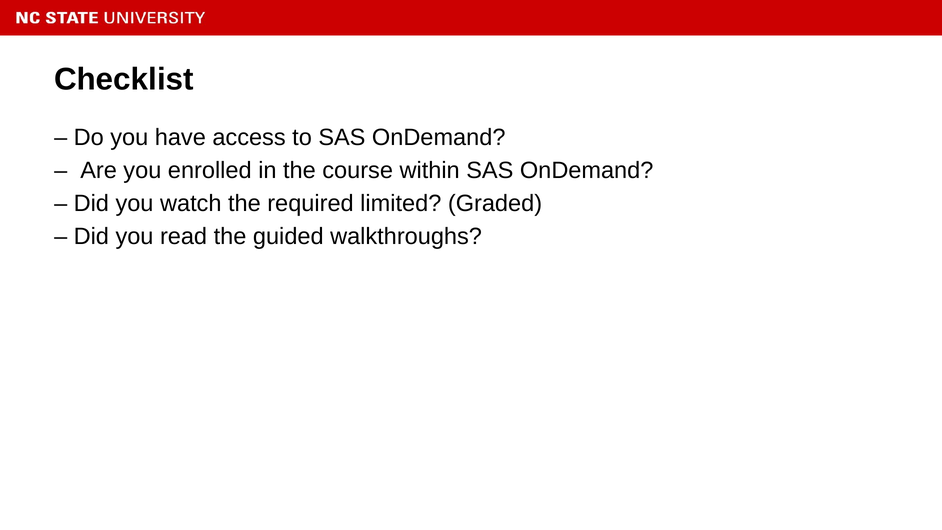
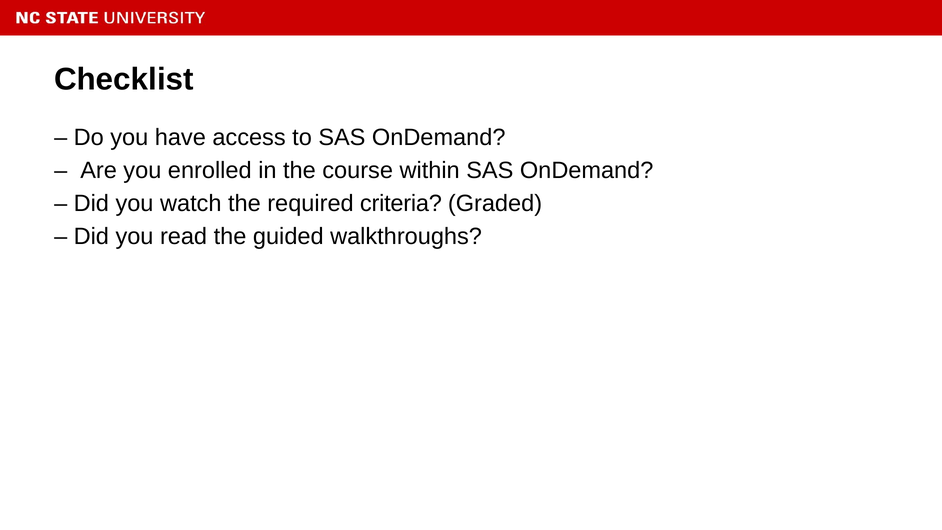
limited: limited -> criteria
